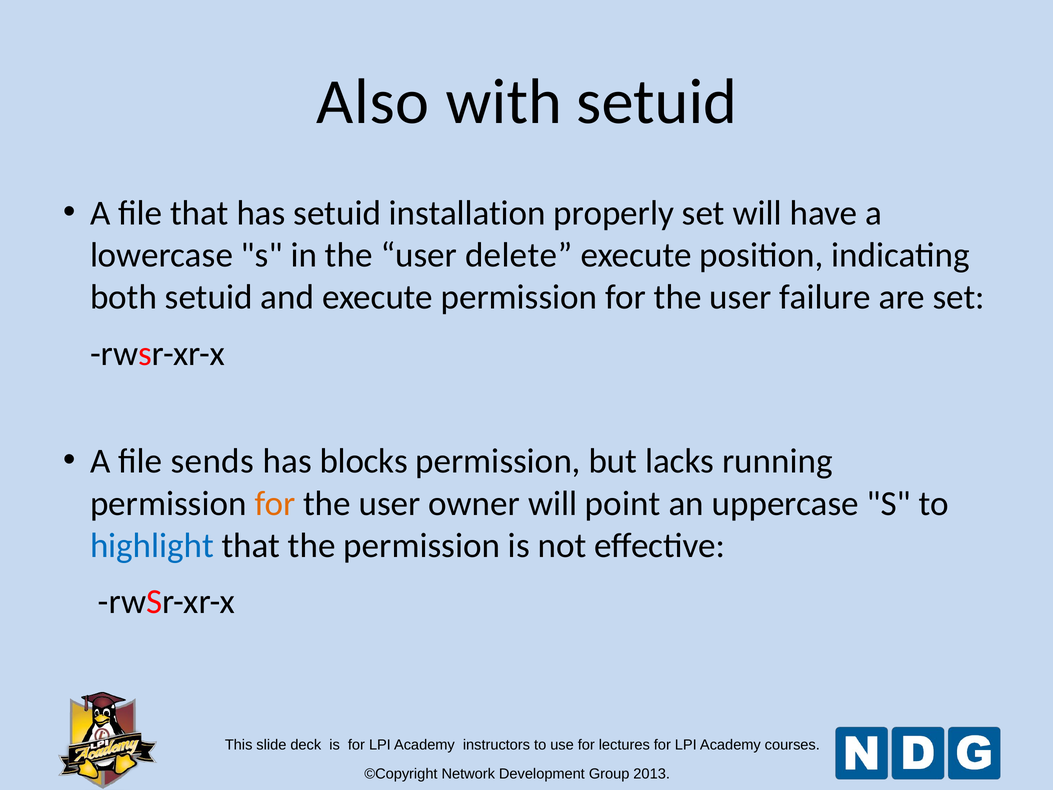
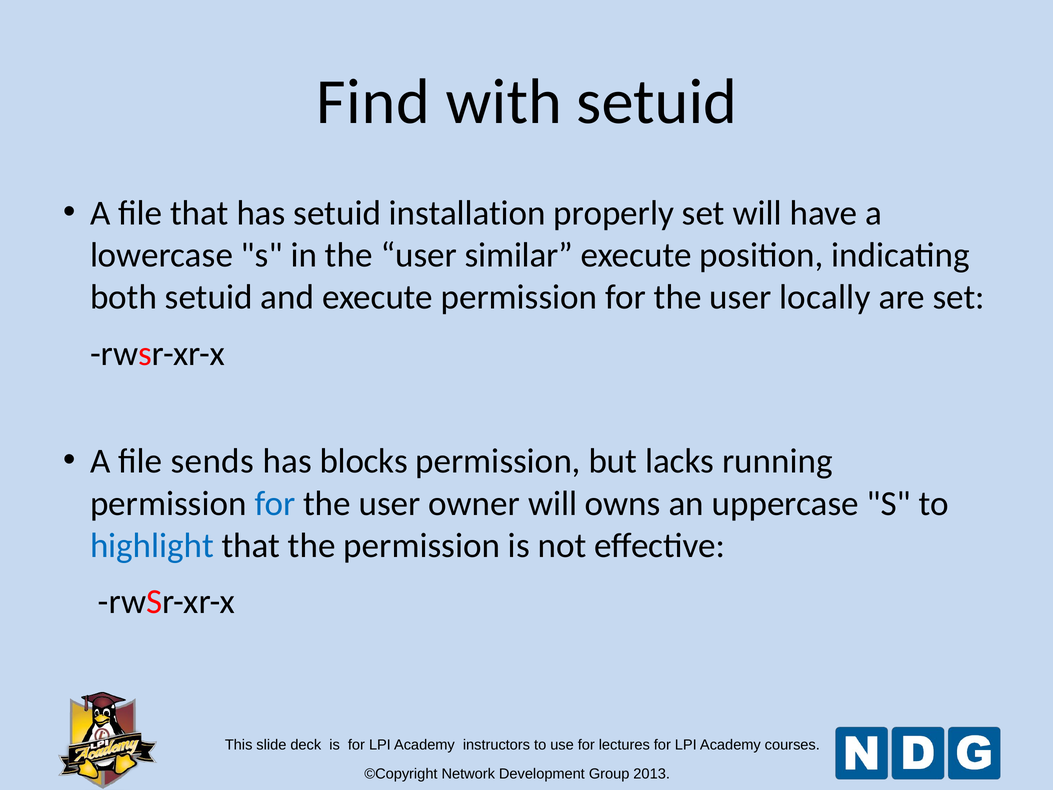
Also: Also -> Find
delete: delete -> similar
failure: failure -> locally
for at (275, 503) colour: orange -> blue
point: point -> owns
